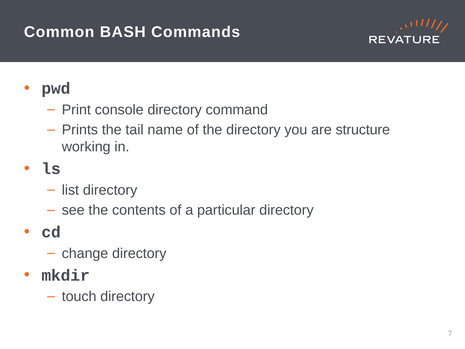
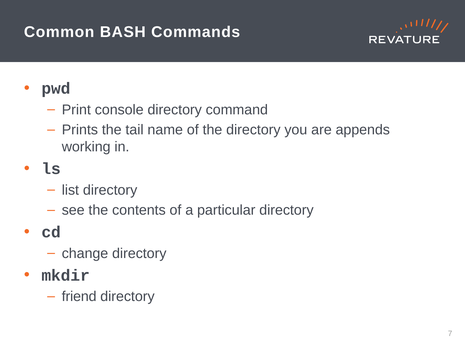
structure: structure -> appends
touch: touch -> friend
